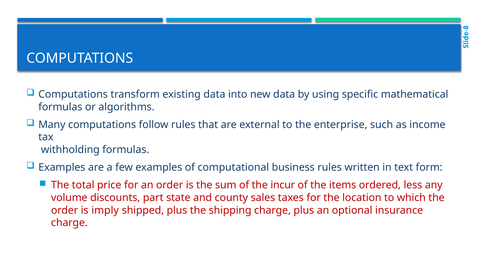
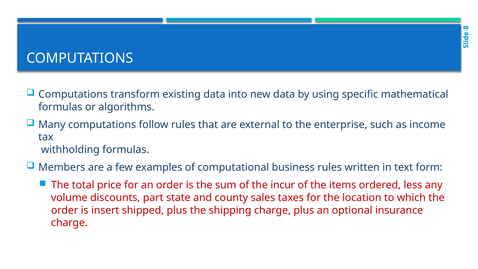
Examples at (62, 167): Examples -> Members
imply: imply -> insert
